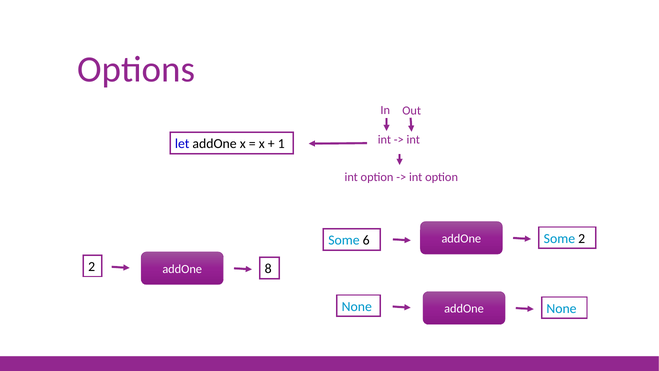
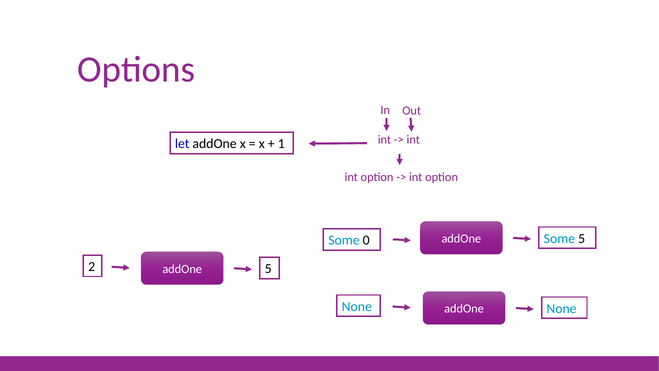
6: 6 -> 0
Some 2: 2 -> 5
2 8: 8 -> 5
